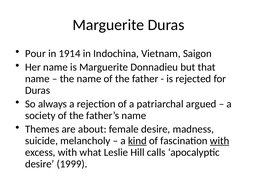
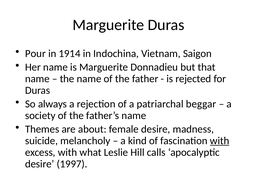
argued: argued -> beggar
kind underline: present -> none
1999: 1999 -> 1997
